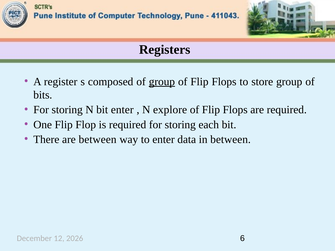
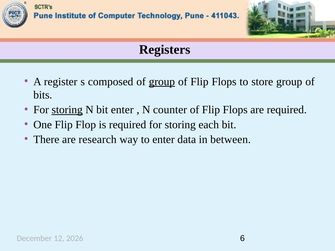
storing at (67, 110) underline: none -> present
explore: explore -> counter
are between: between -> research
